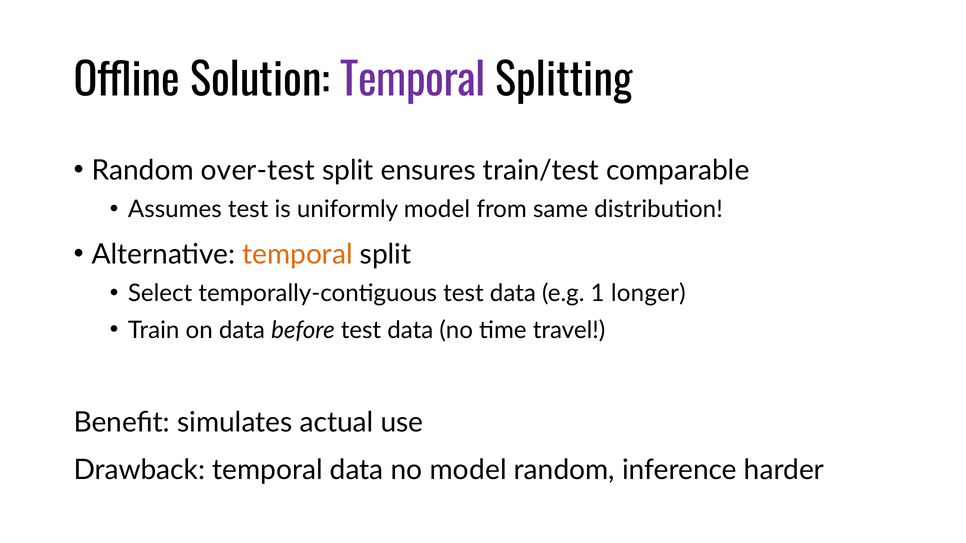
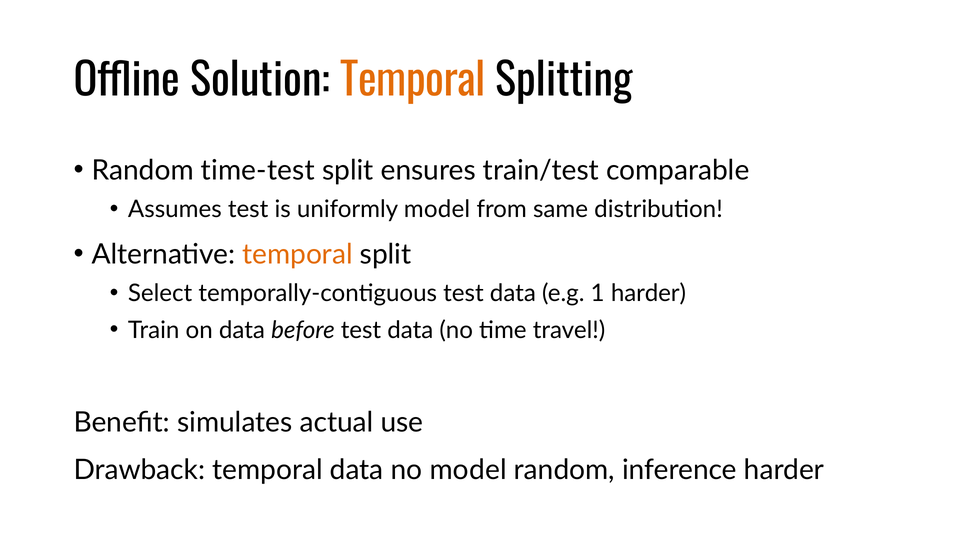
Temporal at (413, 81) colour: purple -> orange
over-test: over-test -> time-test
1 longer: longer -> harder
